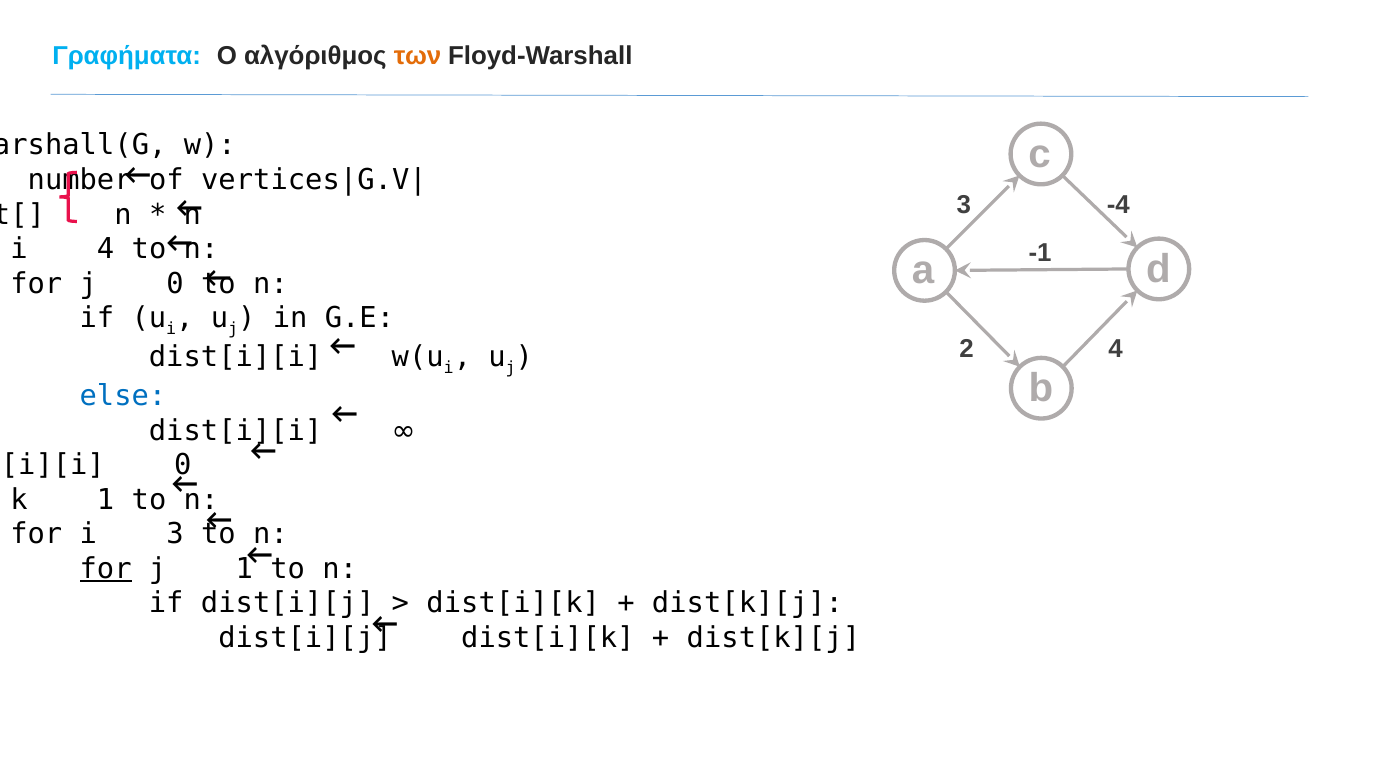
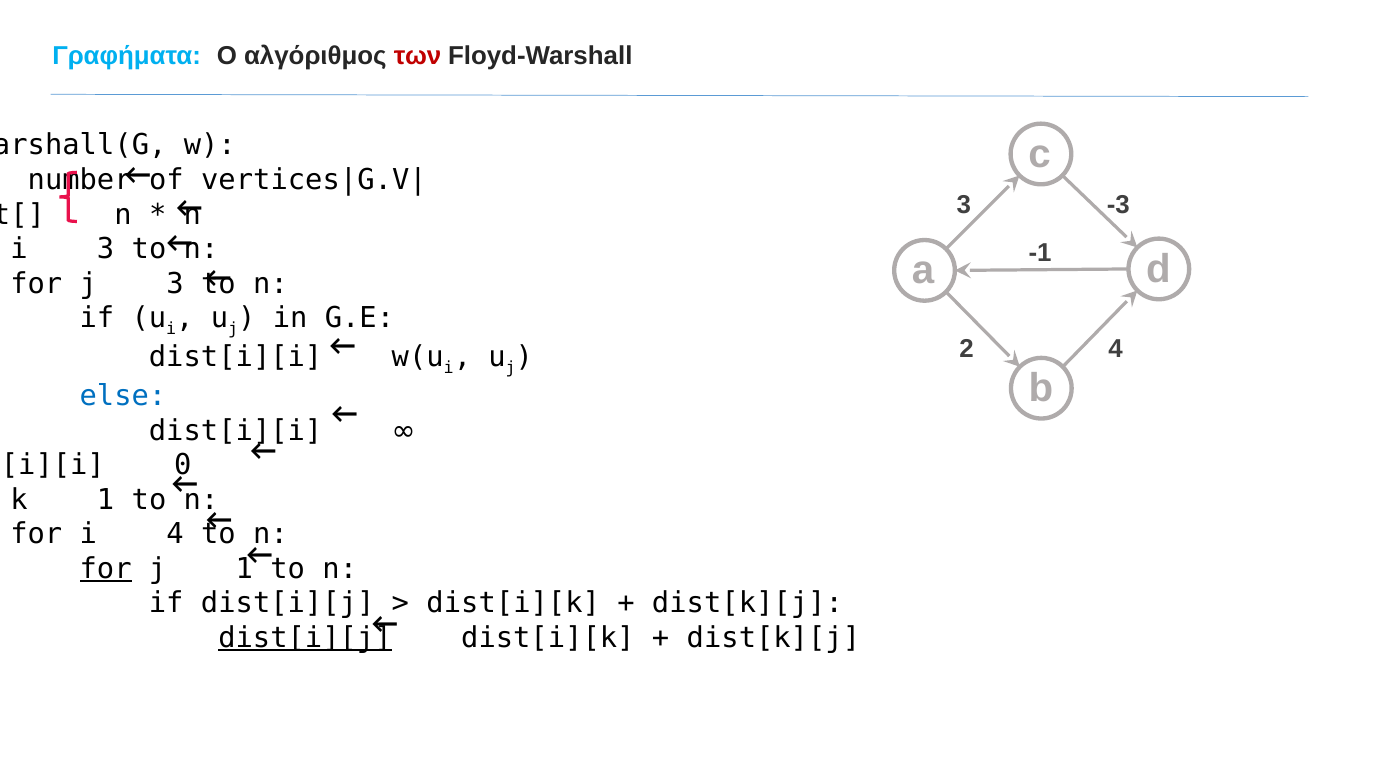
των colour: orange -> red
-4: -4 -> -3
i 4: 4 -> 3
j 0: 0 -> 3
i 3: 3 -> 4
dist[i][j at (305, 638) underline: none -> present
